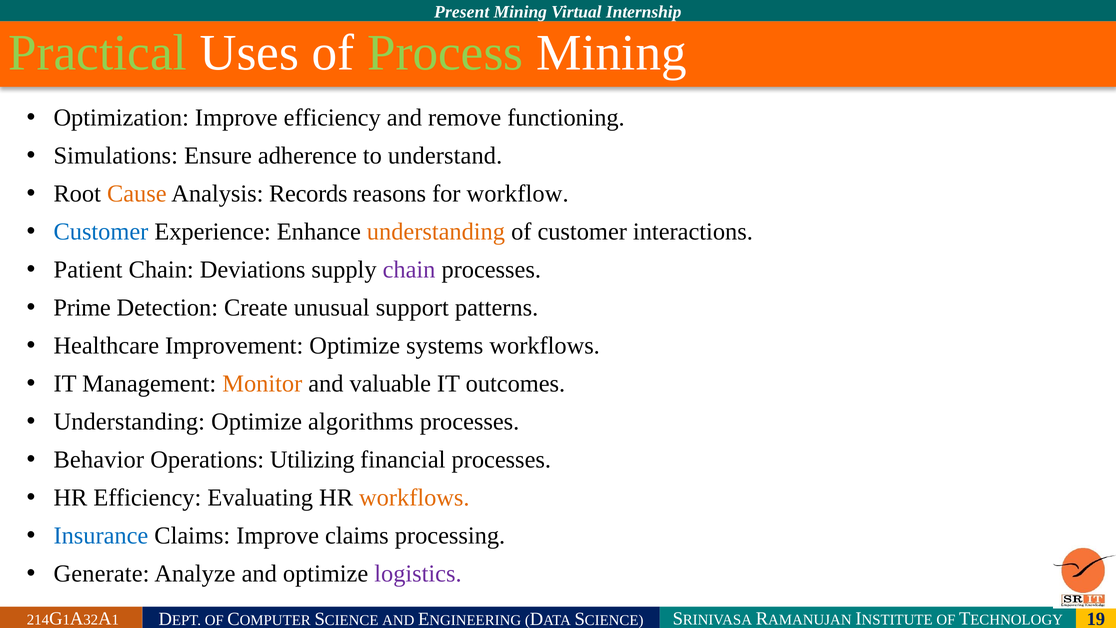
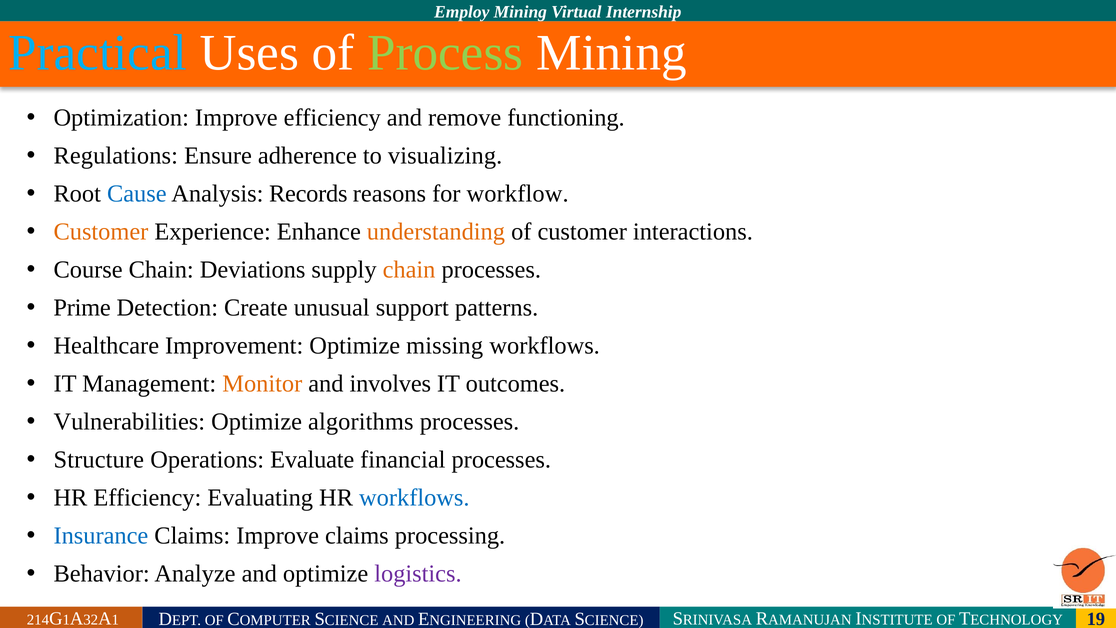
Present: Present -> Employ
Practical colour: light green -> light blue
Simulations: Simulations -> Regulations
understand: understand -> visualizing
Cause colour: orange -> blue
Customer at (101, 232) colour: blue -> orange
Patient: Patient -> Course
chain at (409, 270) colour: purple -> orange
systems: systems -> missing
valuable: valuable -> involves
Understanding at (129, 422): Understanding -> Vulnerabilities
Behavior: Behavior -> Structure
Utilizing: Utilizing -> Evaluate
workflows at (414, 498) colour: orange -> blue
Generate: Generate -> Behavior
